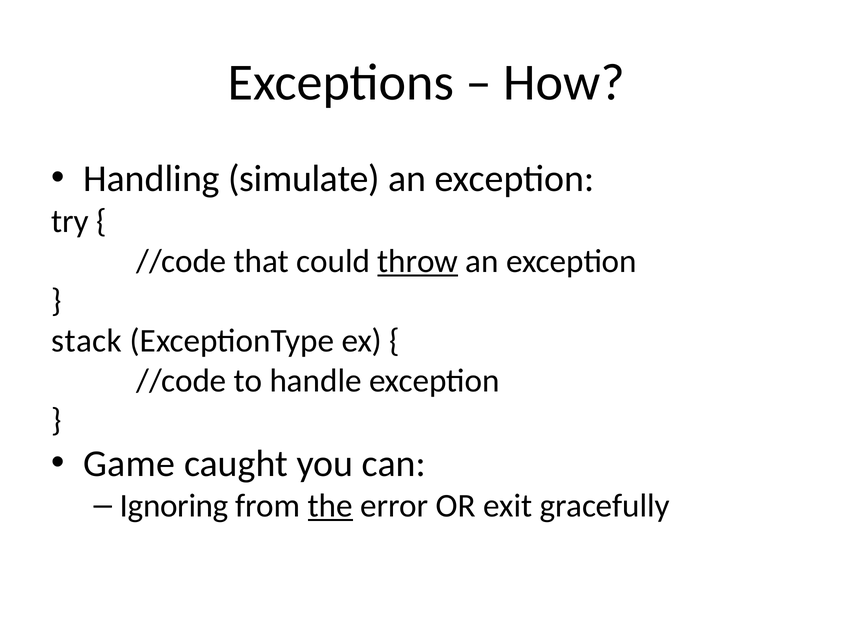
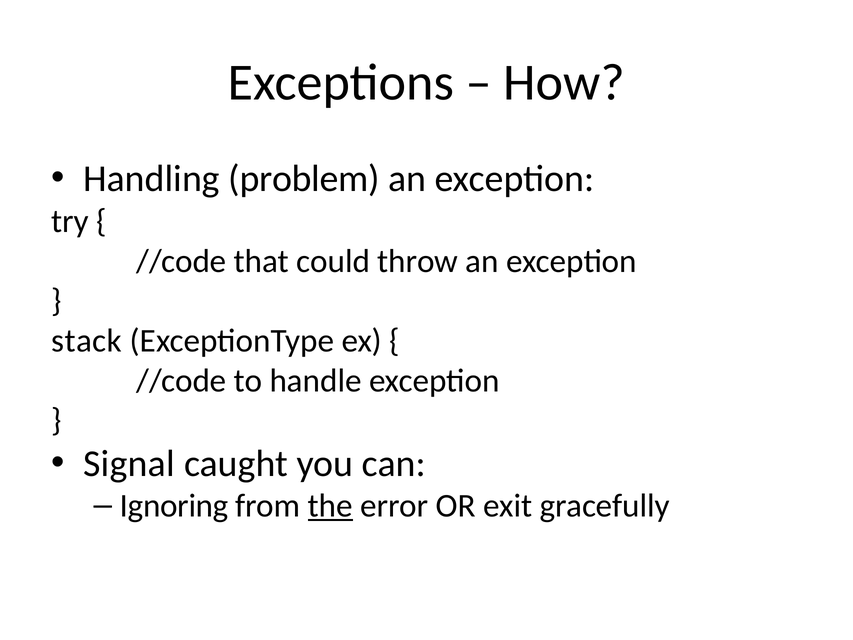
simulate: simulate -> problem
throw underline: present -> none
Game: Game -> Signal
